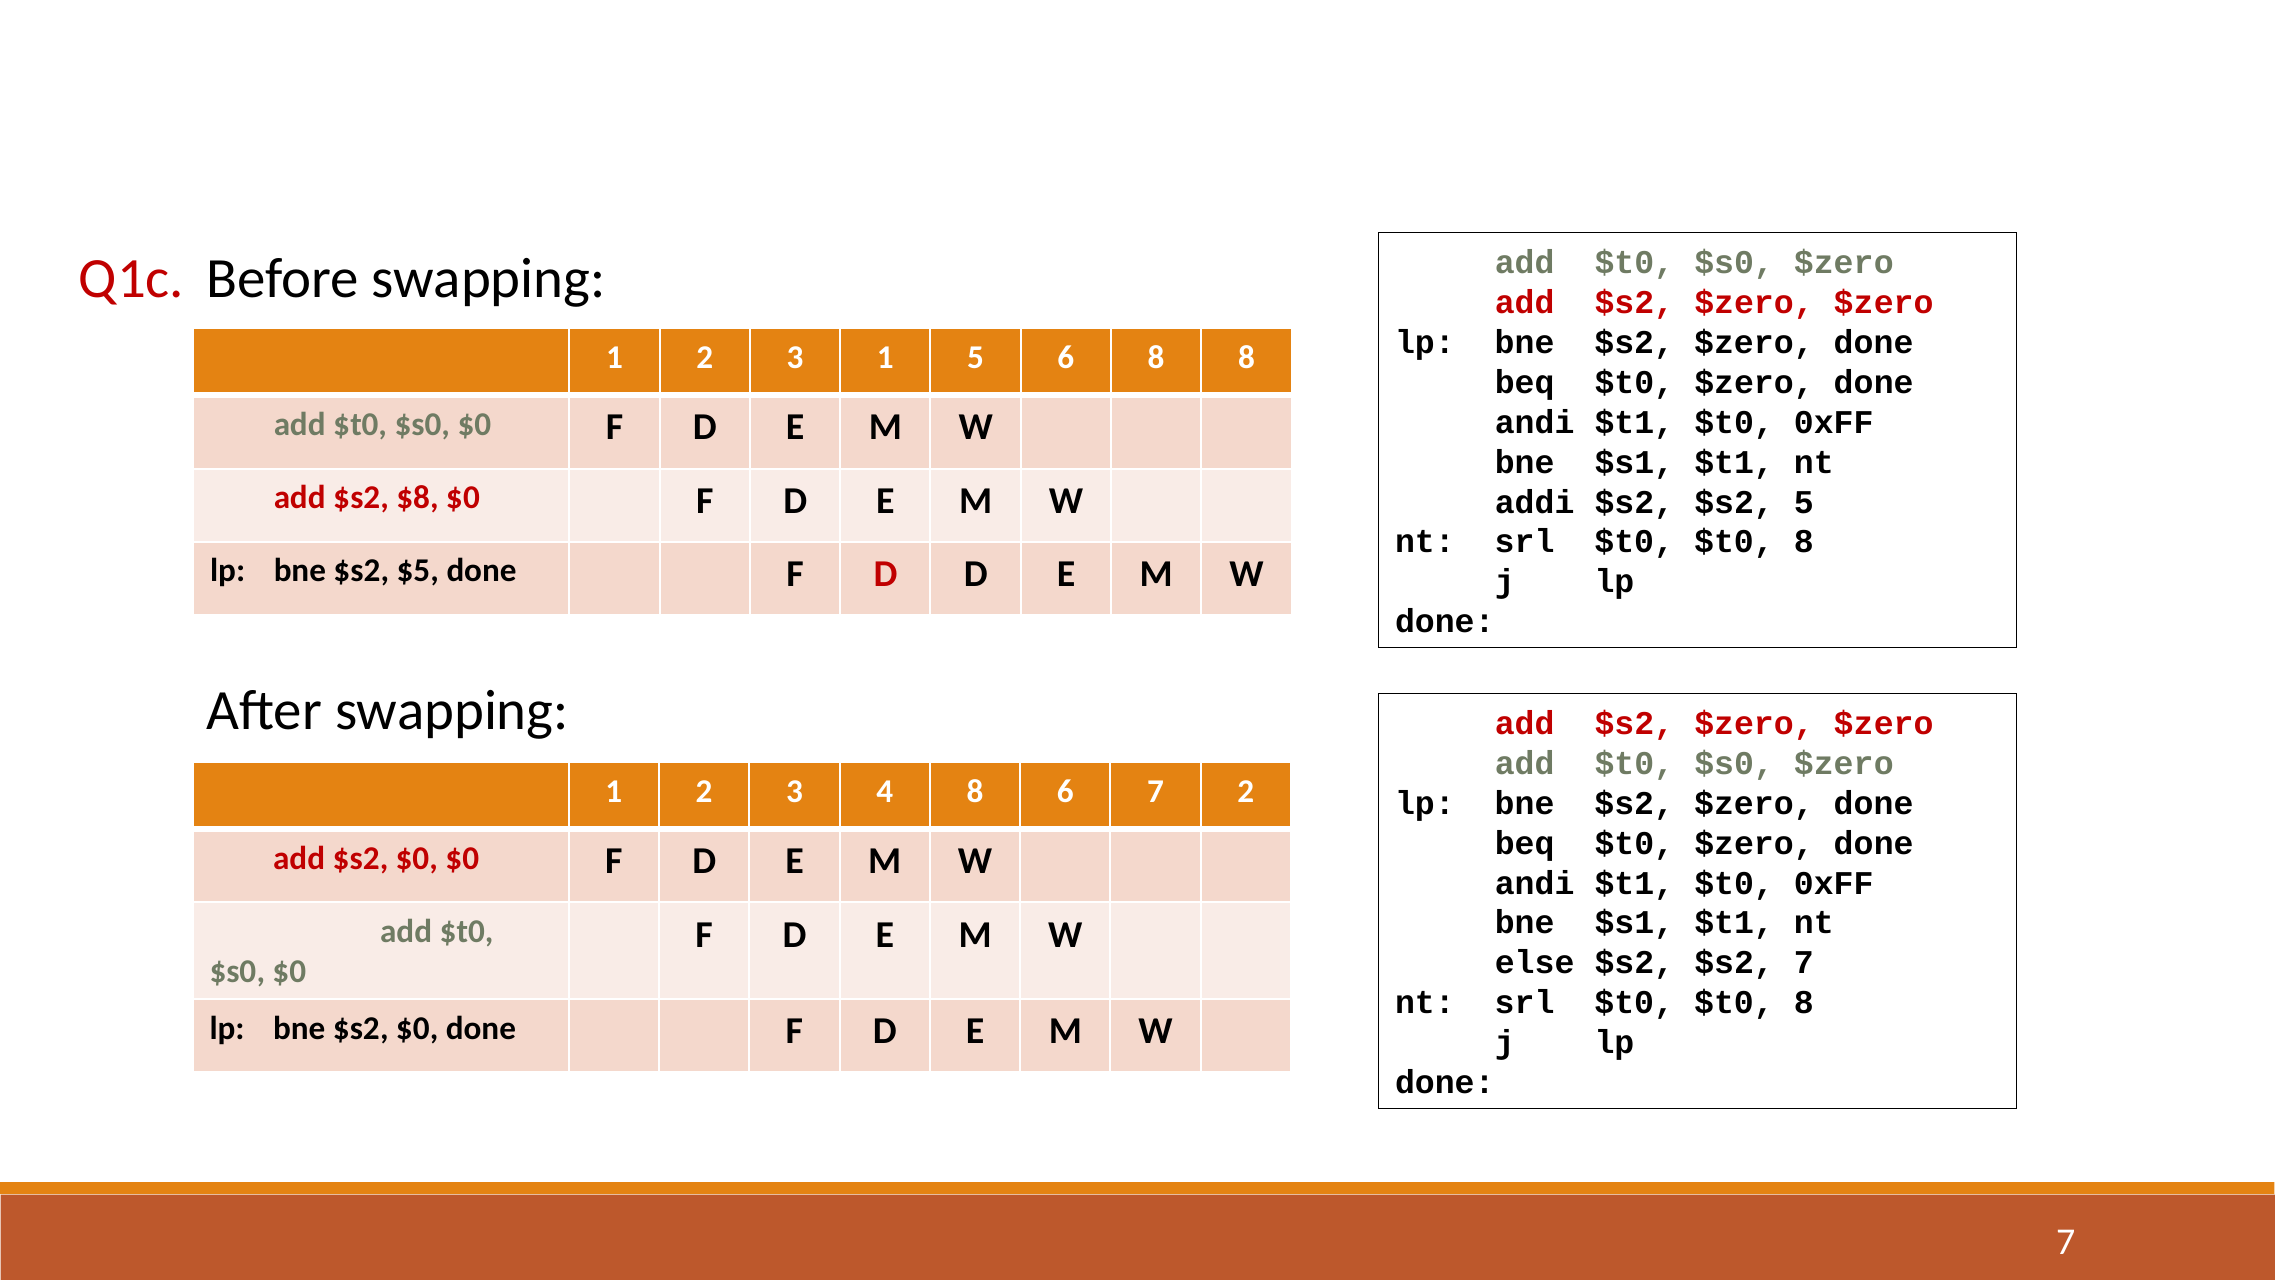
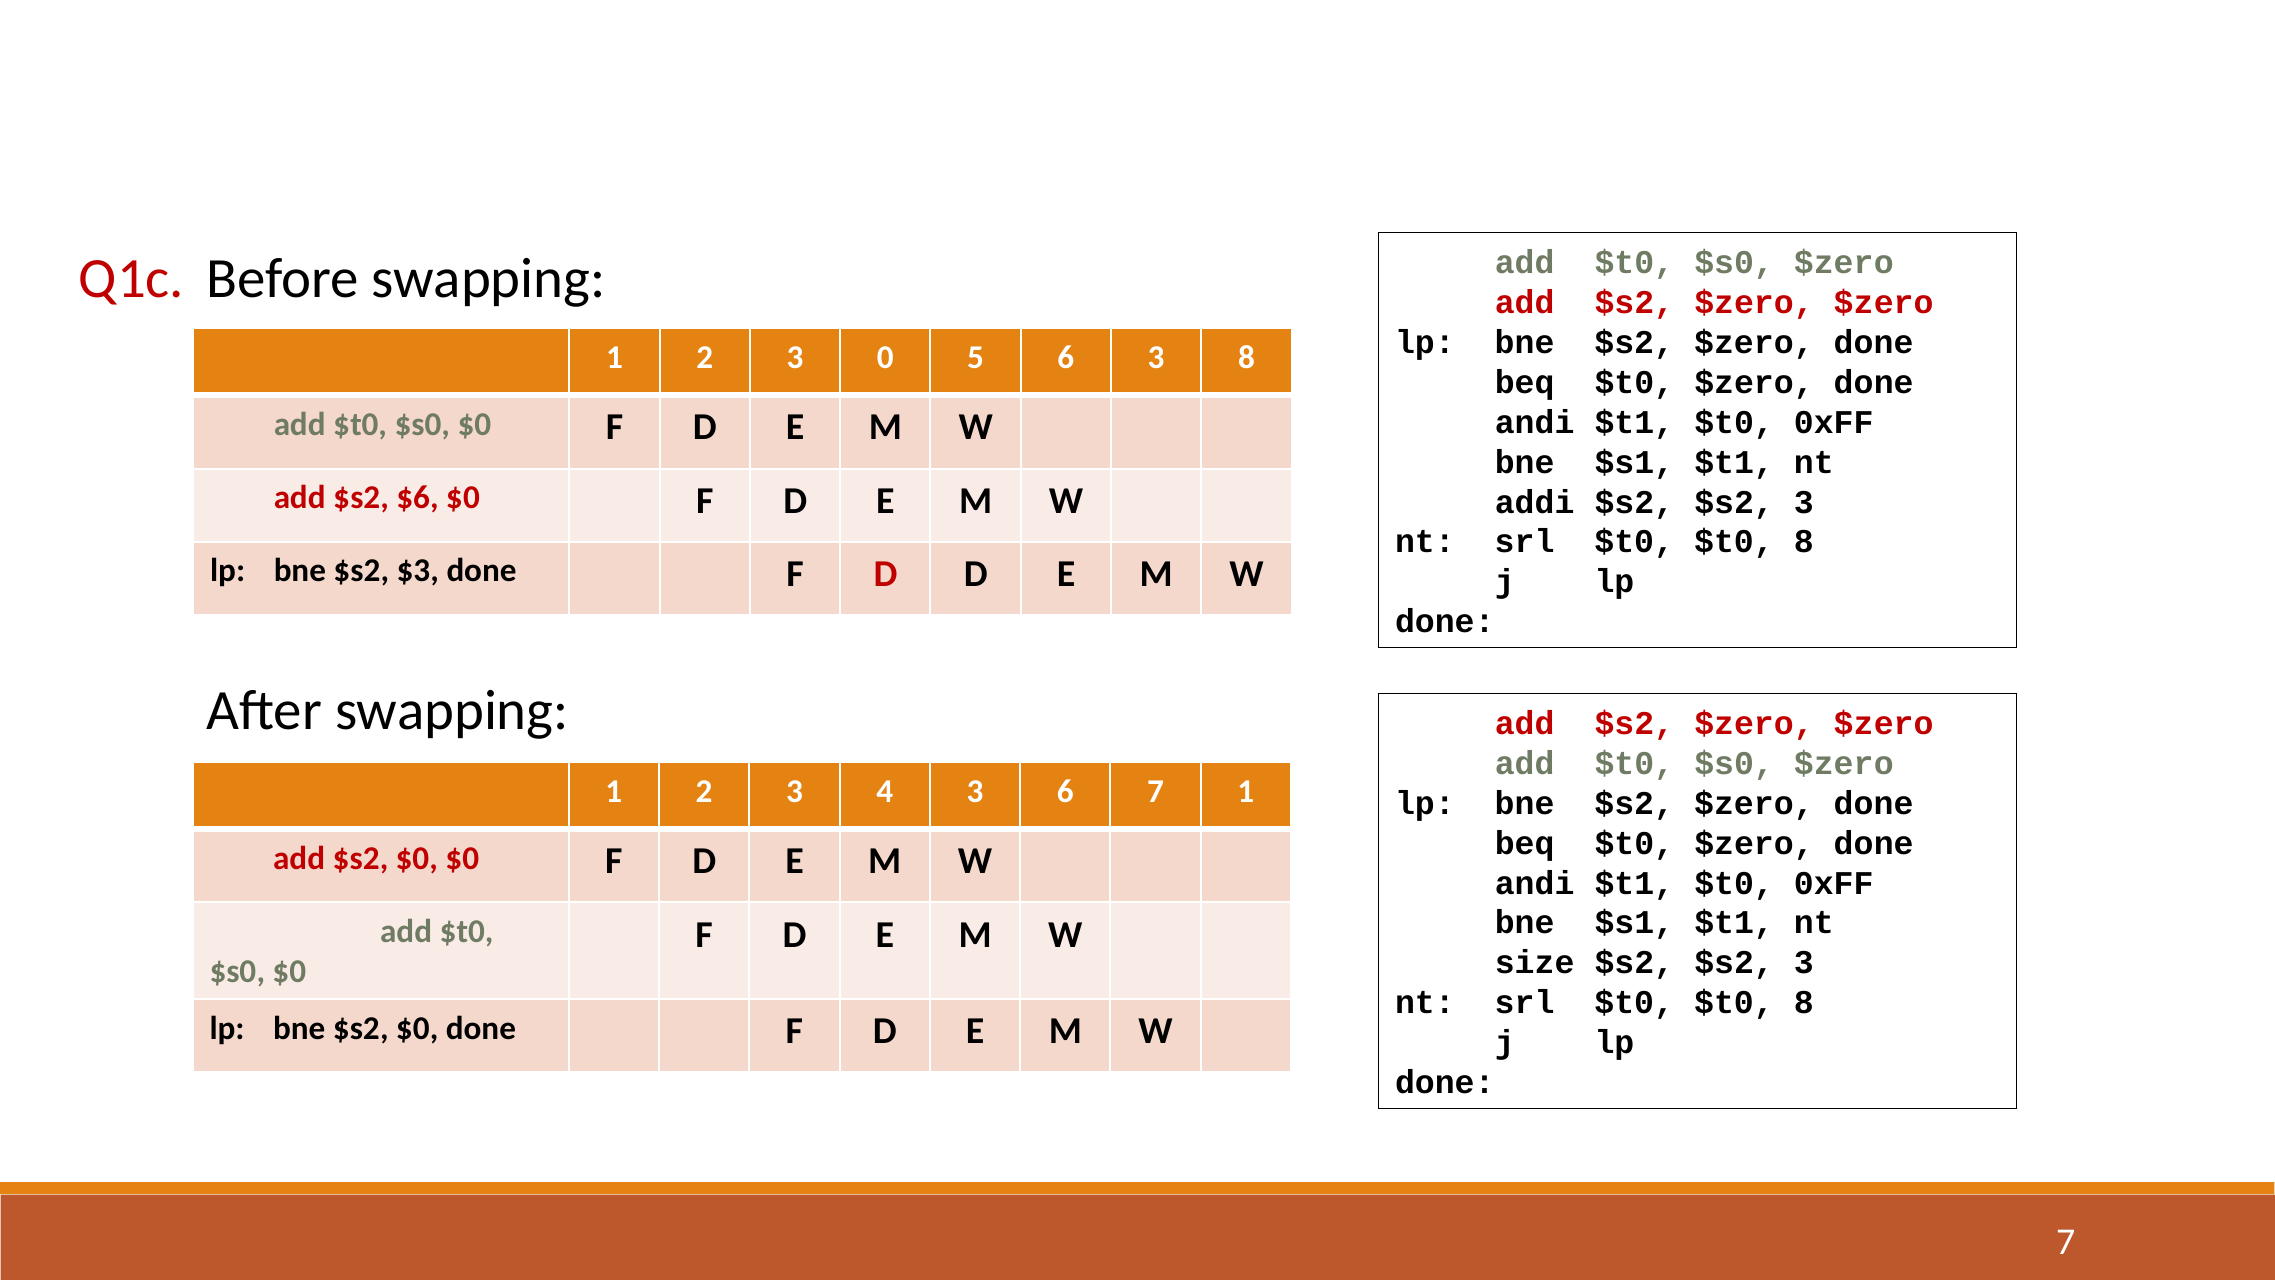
3 1: 1 -> 0
6 8: 8 -> 3
$8: $8 -> $6
addi $s2 $s2 5: 5 -> 3
$5: $5 -> $3
4 8: 8 -> 3
7 2: 2 -> 1
else: else -> size
7 at (1804, 963): 7 -> 3
